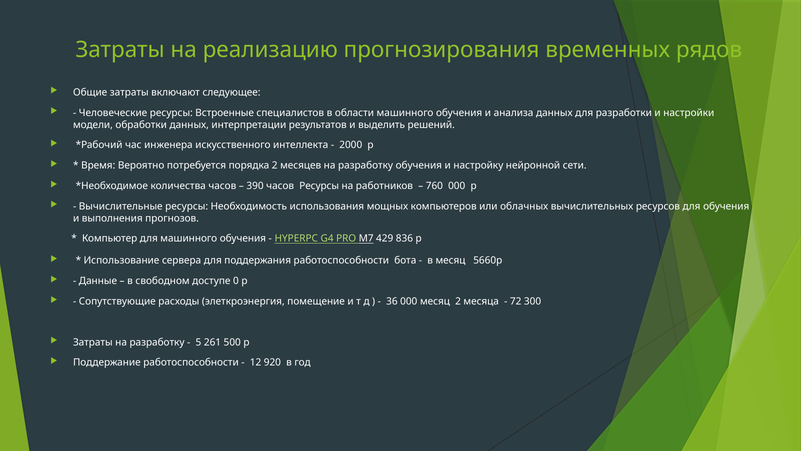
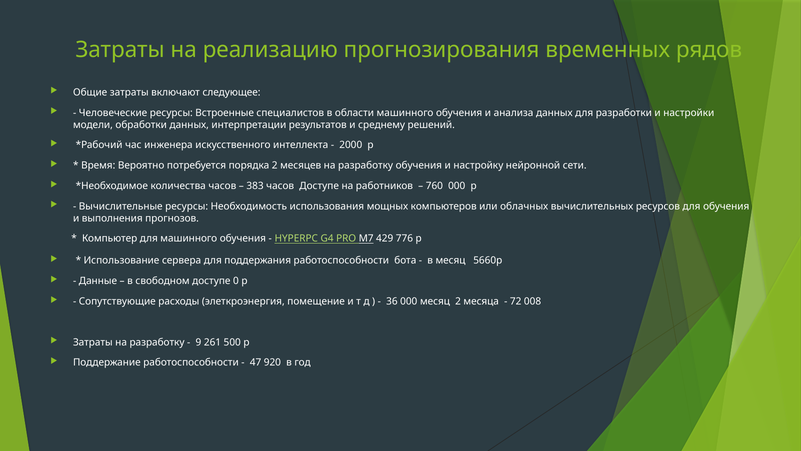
выделить: выделить -> среднему
390: 390 -> 383
часов Ресурсы: Ресурсы -> Доступе
836: 836 -> 776
300: 300 -> 008
5: 5 -> 9
12: 12 -> 47
